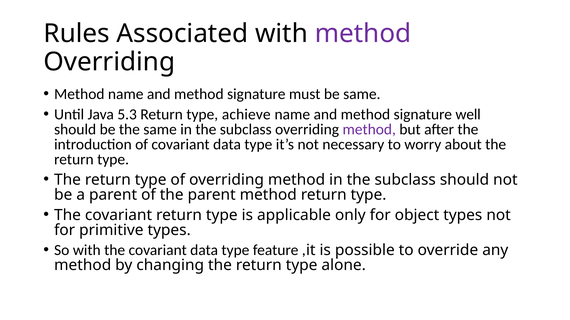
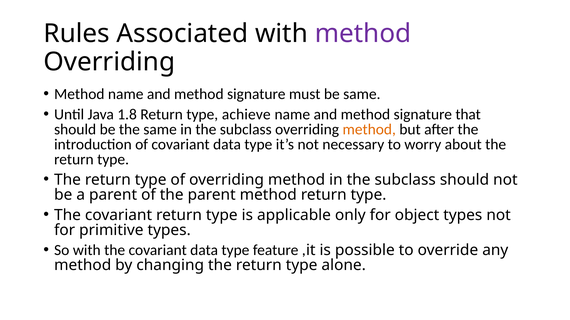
5.3: 5.3 -> 1.8
well: well -> that
method at (369, 130) colour: purple -> orange
